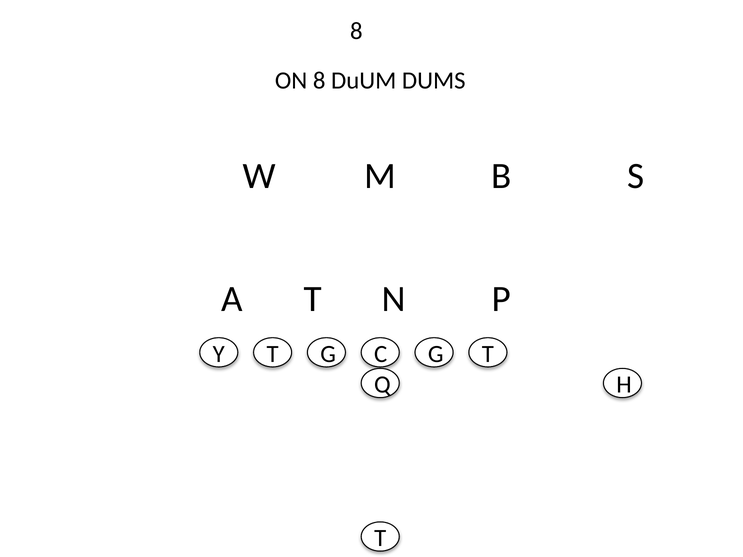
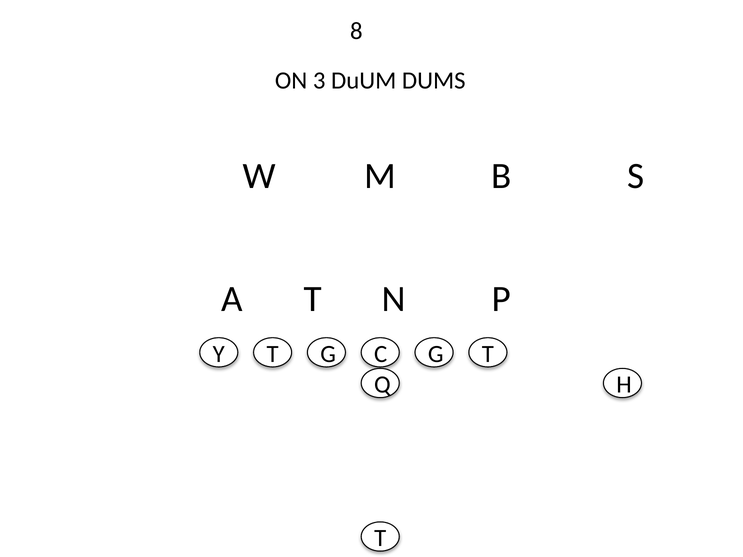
ON 8: 8 -> 3
